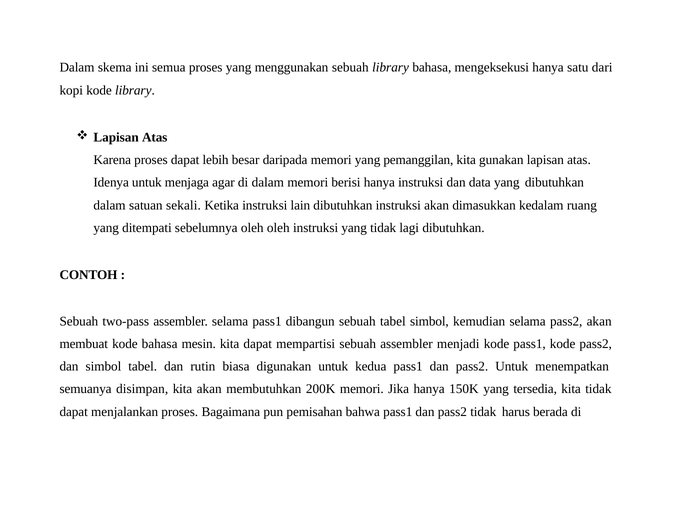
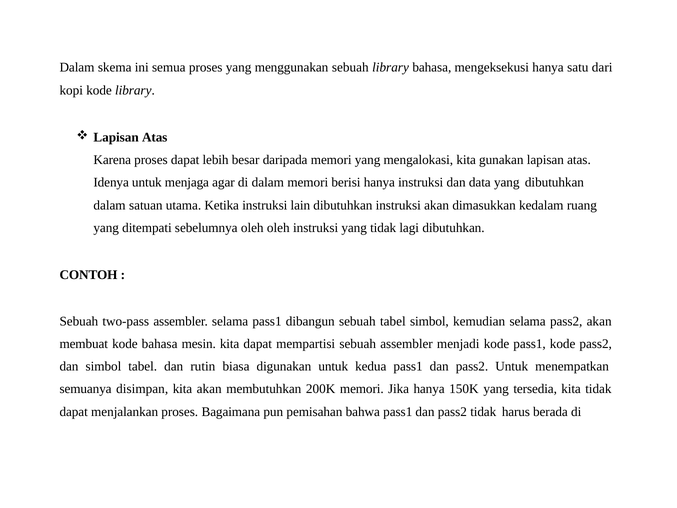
pemanggilan: pemanggilan -> mengalokasi
sekali: sekali -> utama
